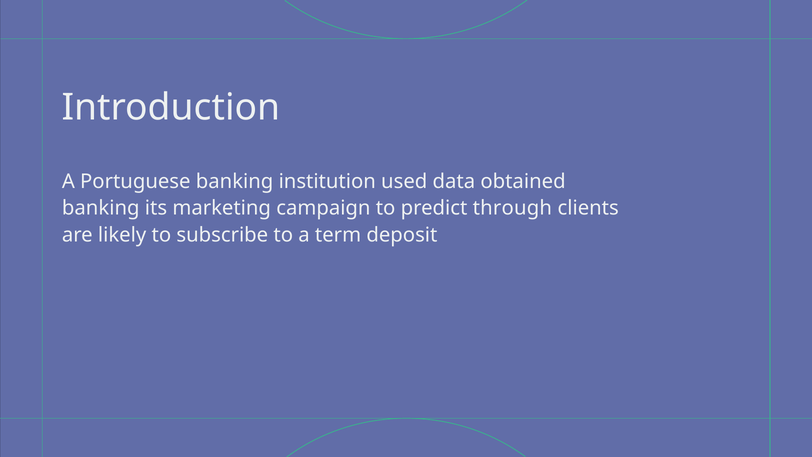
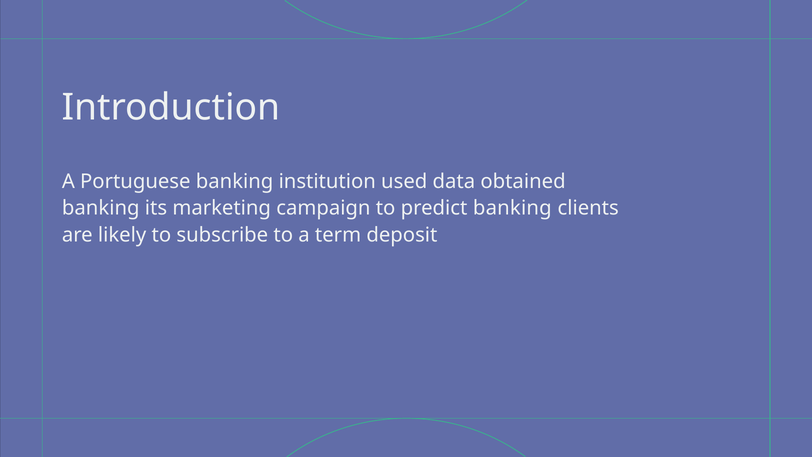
predict through: through -> banking
